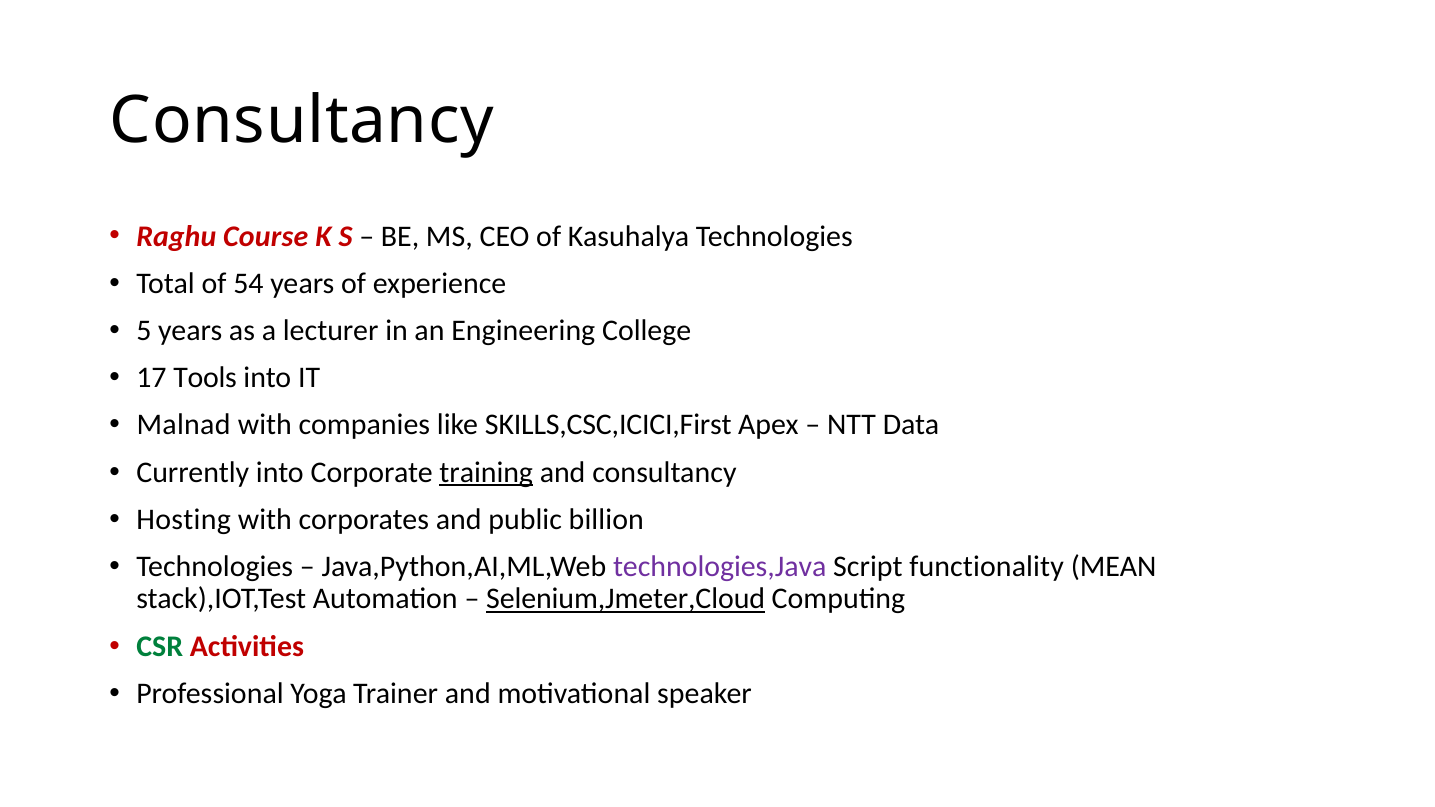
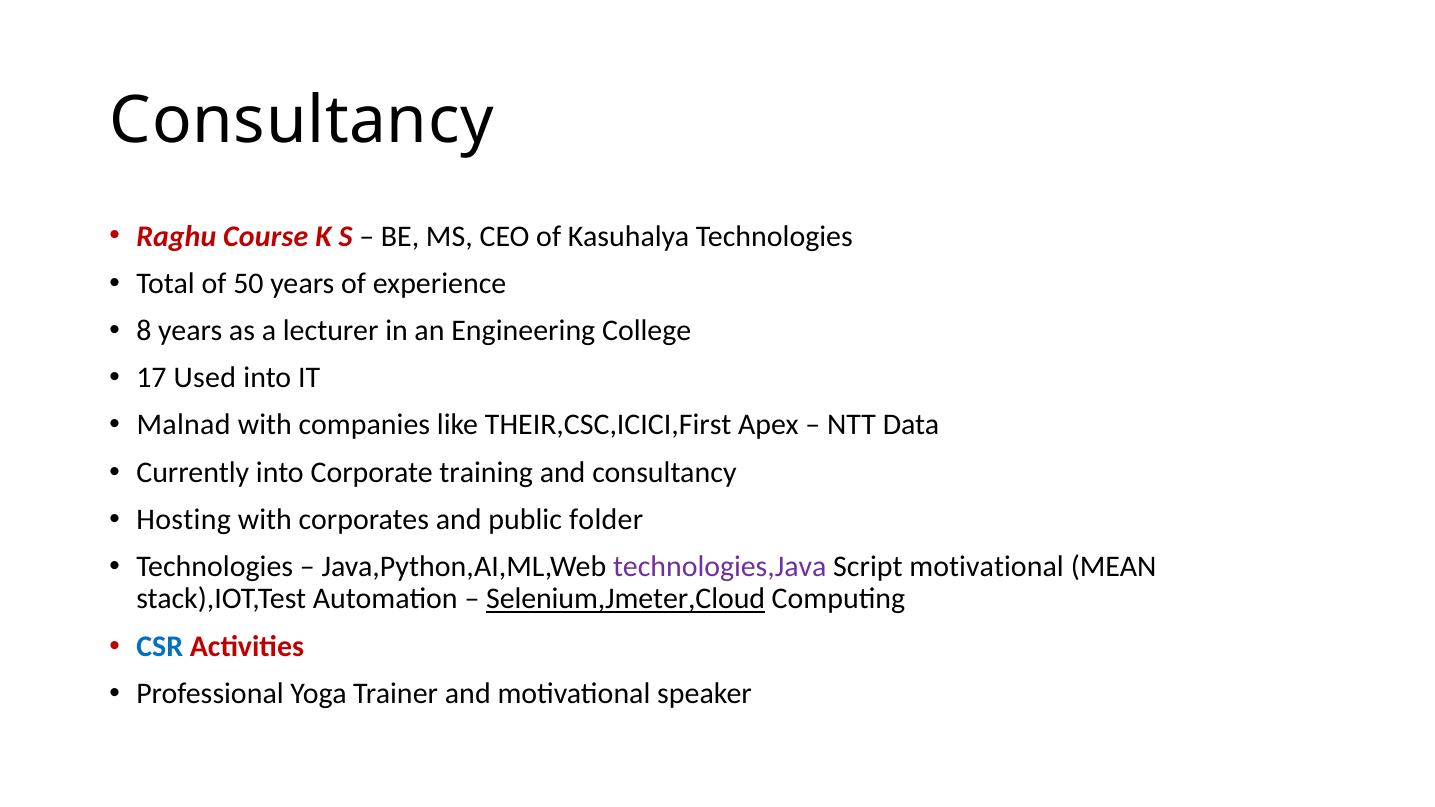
54: 54 -> 50
5: 5 -> 8
Tools: Tools -> Used
SKILLS,CSC,ICICI,First: SKILLS,CSC,ICICI,First -> THEIR,CSC,ICICI,First
training underline: present -> none
billion: billion -> folder
Script functionality: functionality -> motivational
CSR colour: green -> blue
